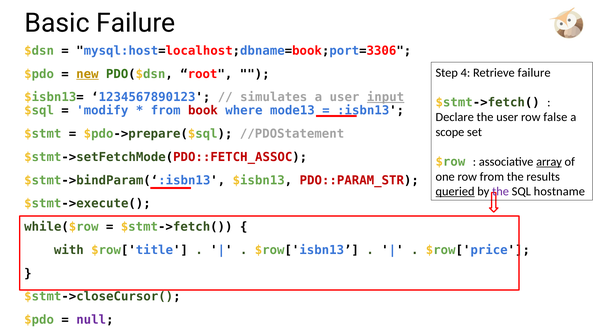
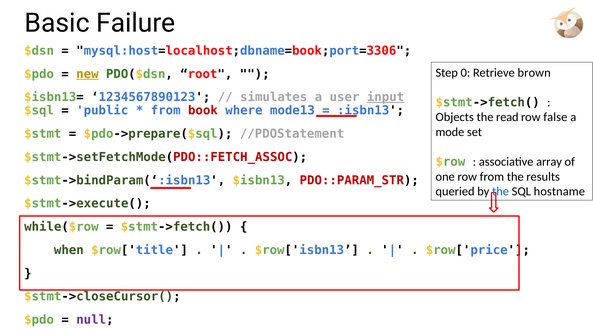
4: 4 -> 0
Retrieve failure: failure -> brown
modify: modify -> public
Declare: Declare -> Objects
the user: user -> read
scope: scope -> mode
array underline: present -> none
queried underline: present -> none
the at (501, 191) colour: purple -> blue
with: with -> when
